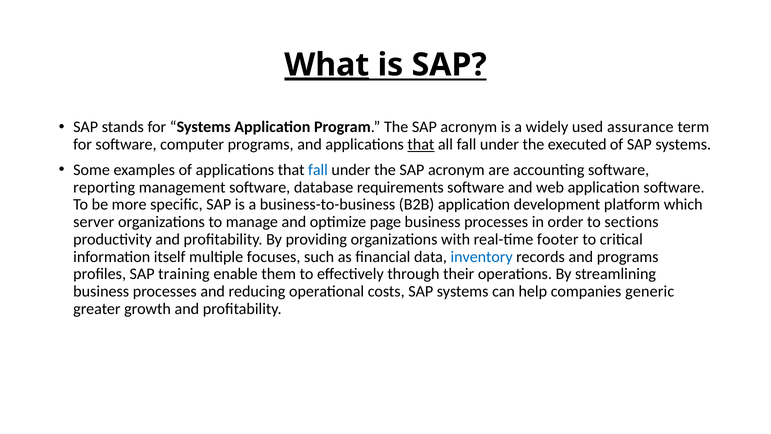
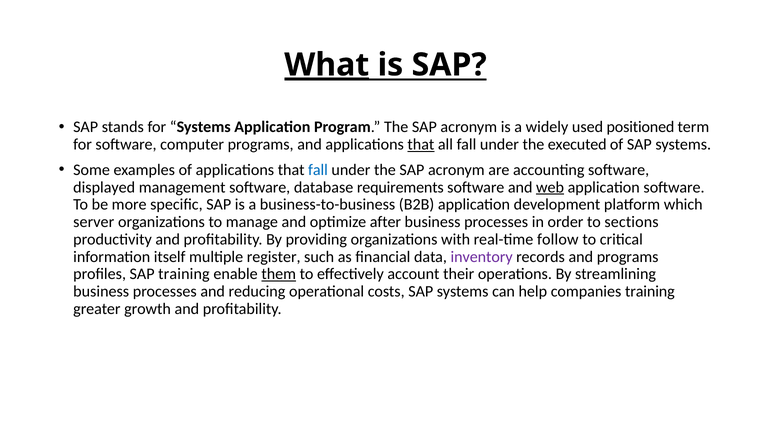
assurance: assurance -> positioned
reporting: reporting -> displayed
web underline: none -> present
page: page -> after
footer: footer -> follow
focuses: focuses -> register
inventory colour: blue -> purple
them underline: none -> present
through: through -> account
companies generic: generic -> training
